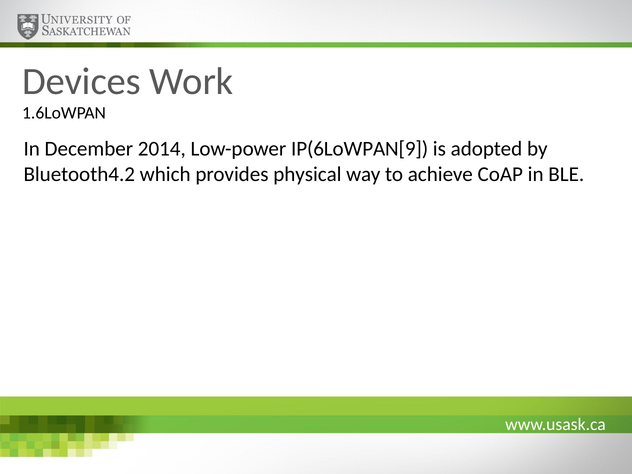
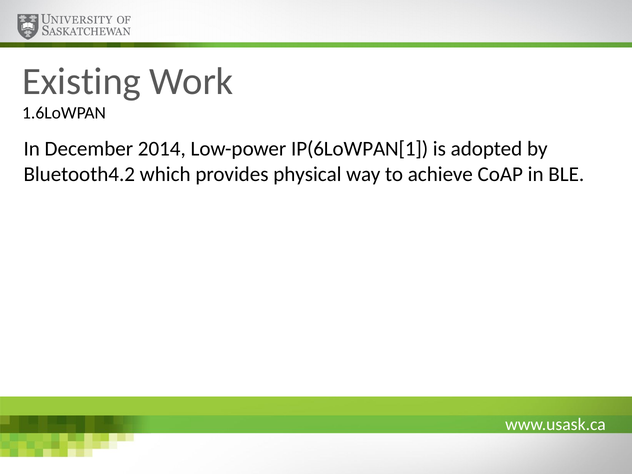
Devices: Devices -> Existing
IP(6LoWPAN[9: IP(6LoWPAN[9 -> IP(6LoWPAN[1
